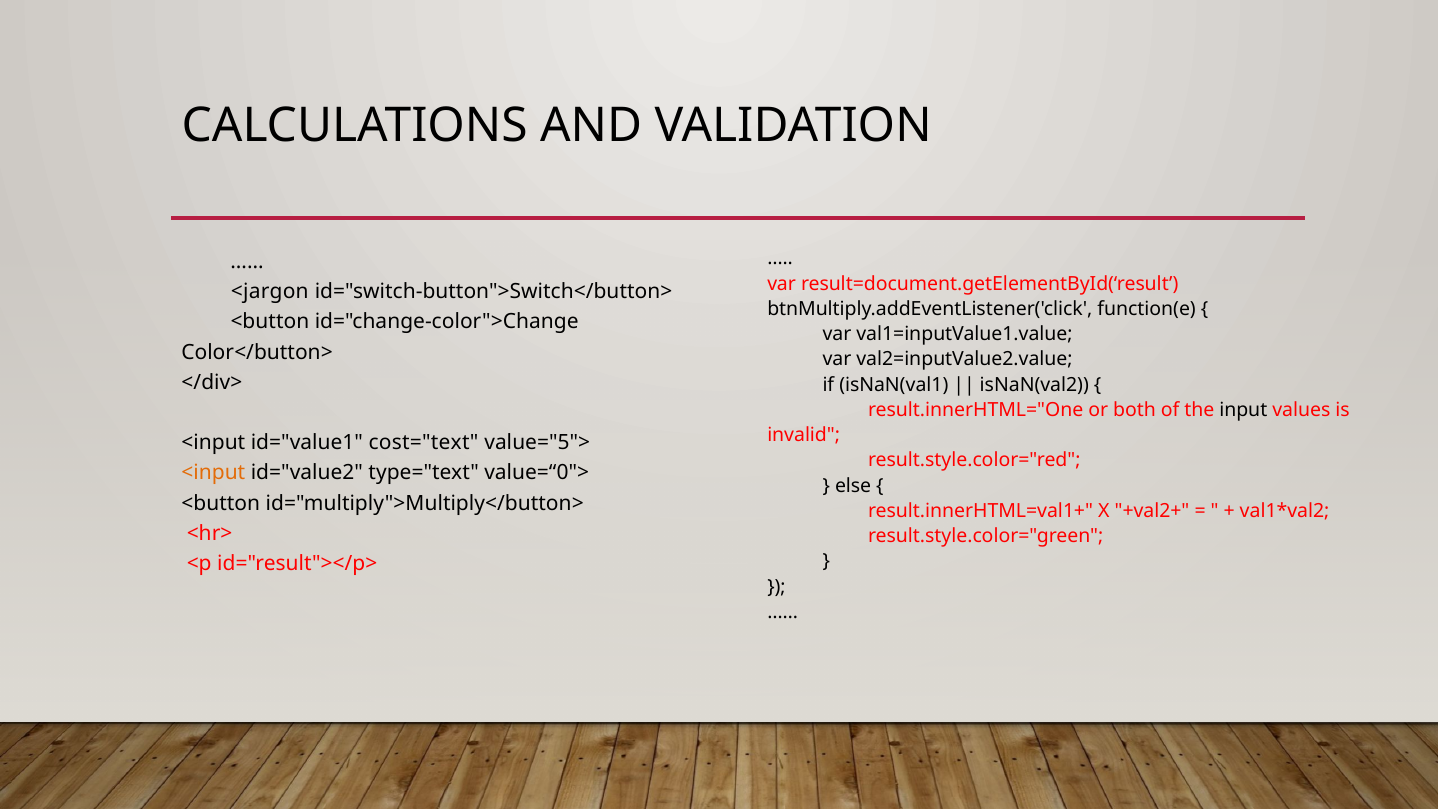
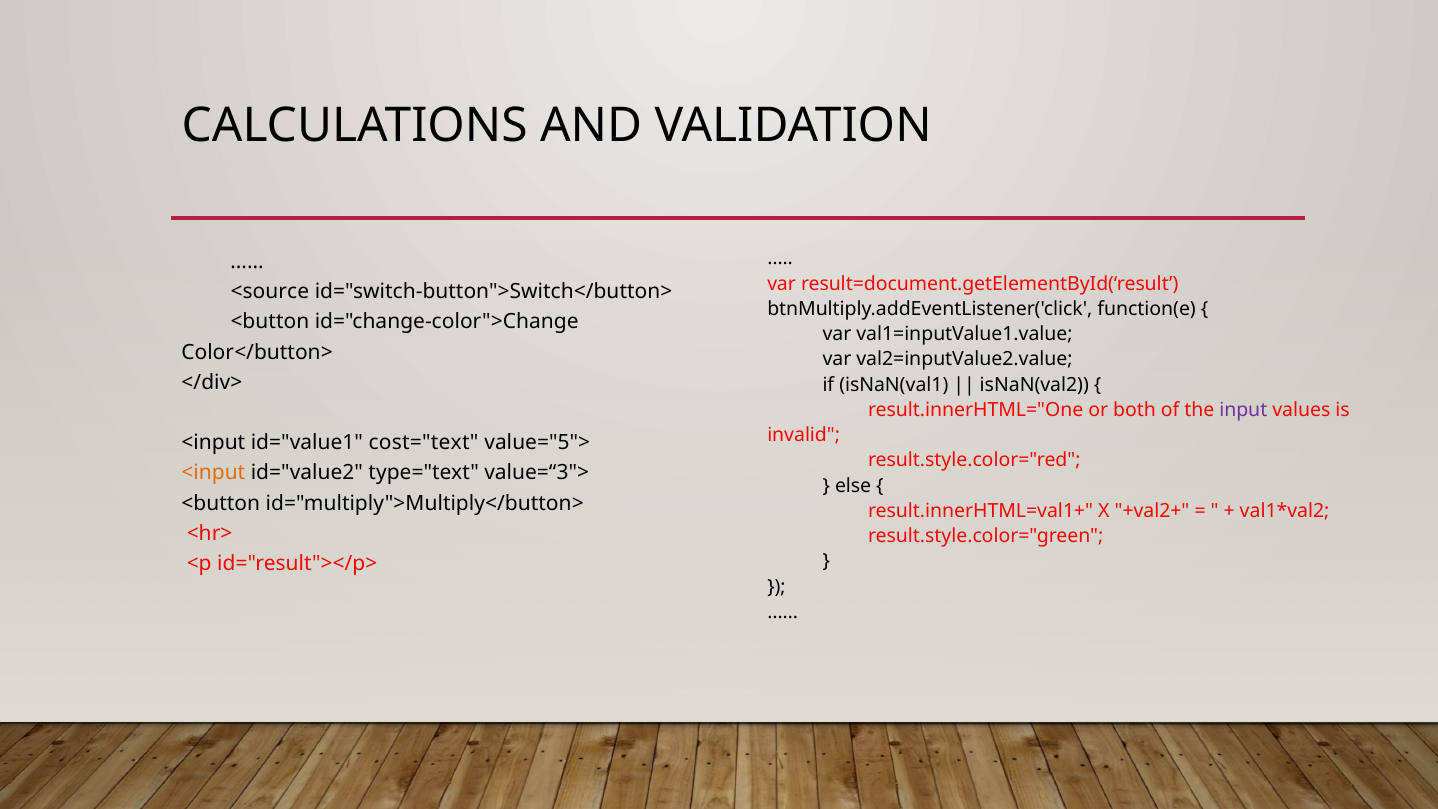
<jargon: <jargon -> <source
input colour: black -> purple
value=“0">: value=“0"> -> value=“3">
